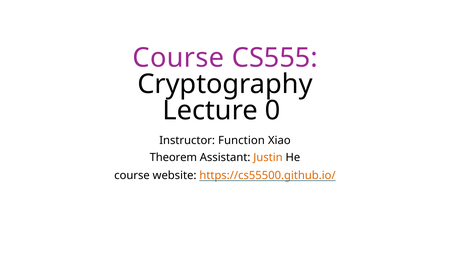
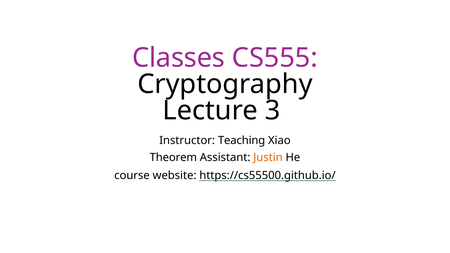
Course at (178, 58): Course -> Classes
0: 0 -> 3
Function: Function -> Teaching
https://cs55500.github.io/ colour: orange -> black
